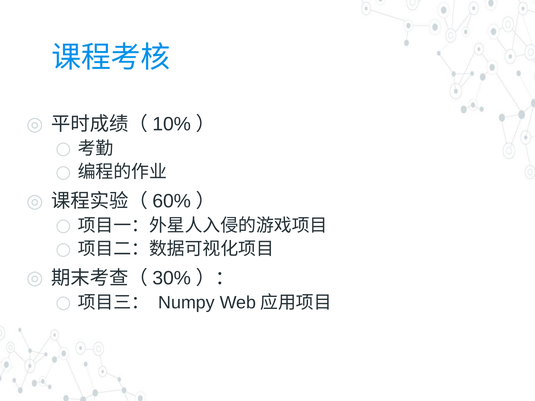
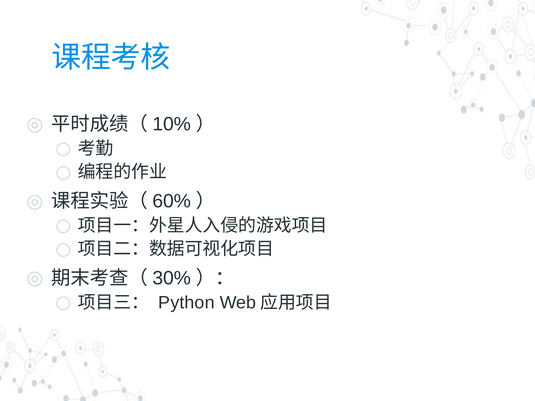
Numpy: Numpy -> Python
